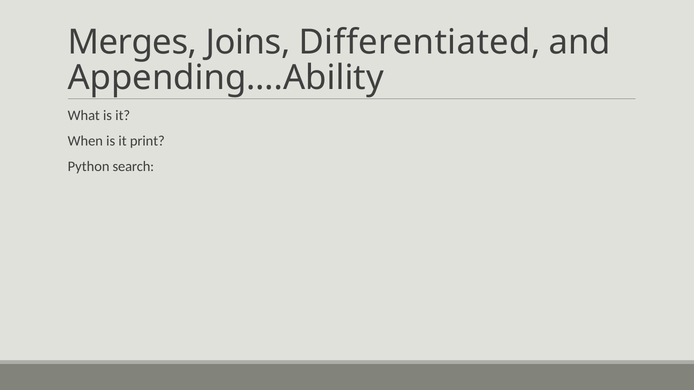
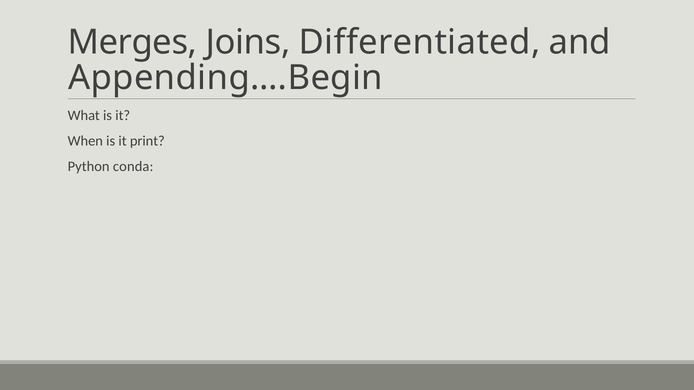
Appending….Ability: Appending….Ability -> Appending….Begin
search: search -> conda
